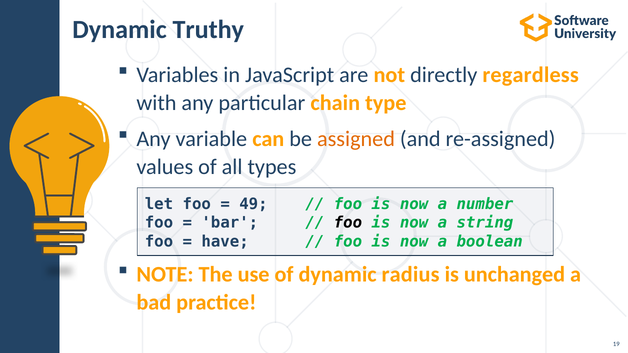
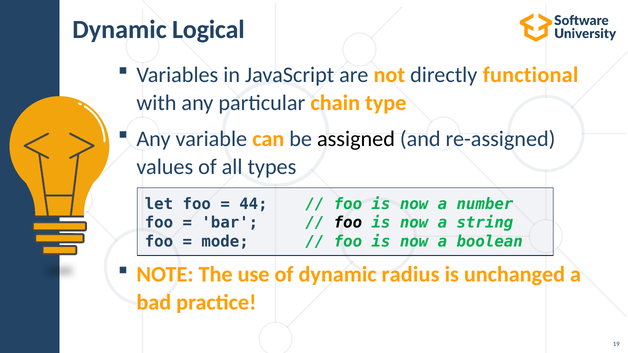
Truthy: Truthy -> Logical
regardless: regardless -> functional
assigned colour: orange -> black
49: 49 -> 44
have: have -> mode
